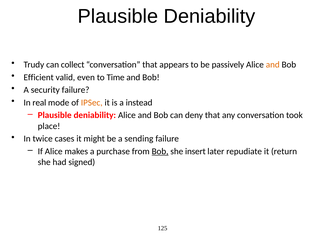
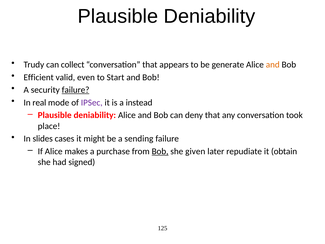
passively: passively -> generate
Time: Time -> Start
failure at (76, 90) underline: none -> present
IPSec colour: orange -> purple
twice: twice -> slides
insert: insert -> given
return: return -> obtain
